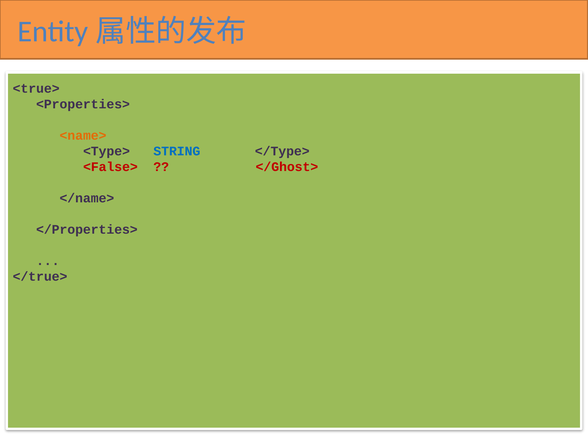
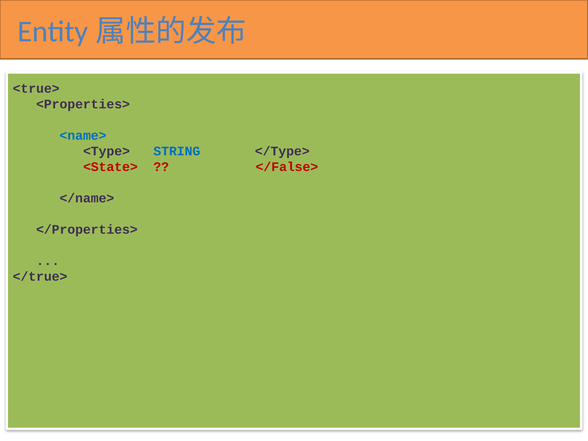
<name> colour: orange -> blue
<False>: <False> -> <State>
</Ghost>: </Ghost> -> </False>
